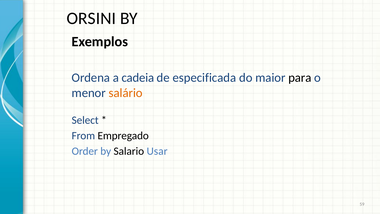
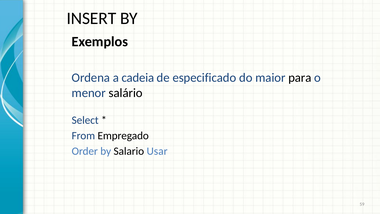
ORSINI: ORSINI -> INSERT
especificada: especificada -> especificado
salário colour: orange -> black
